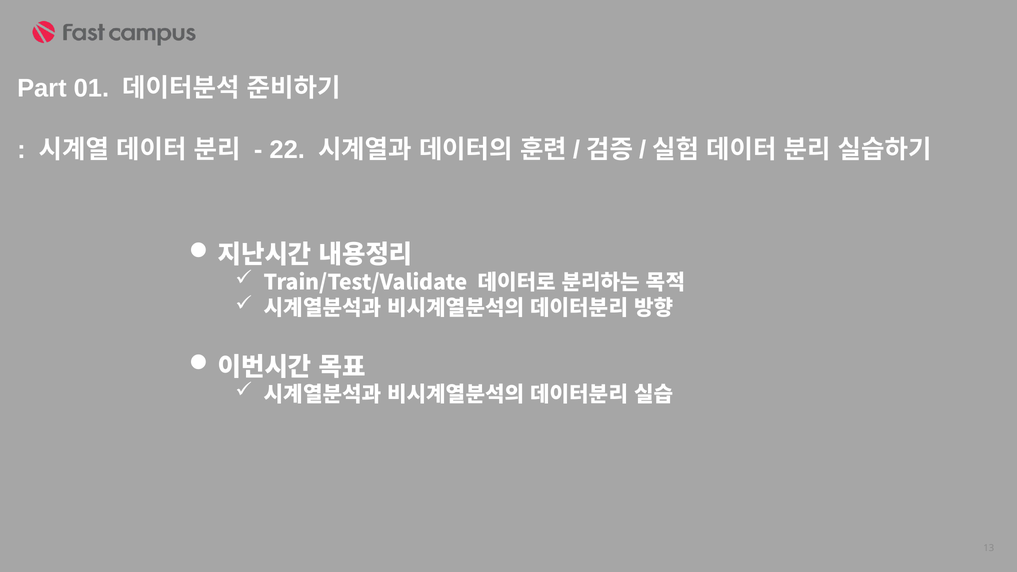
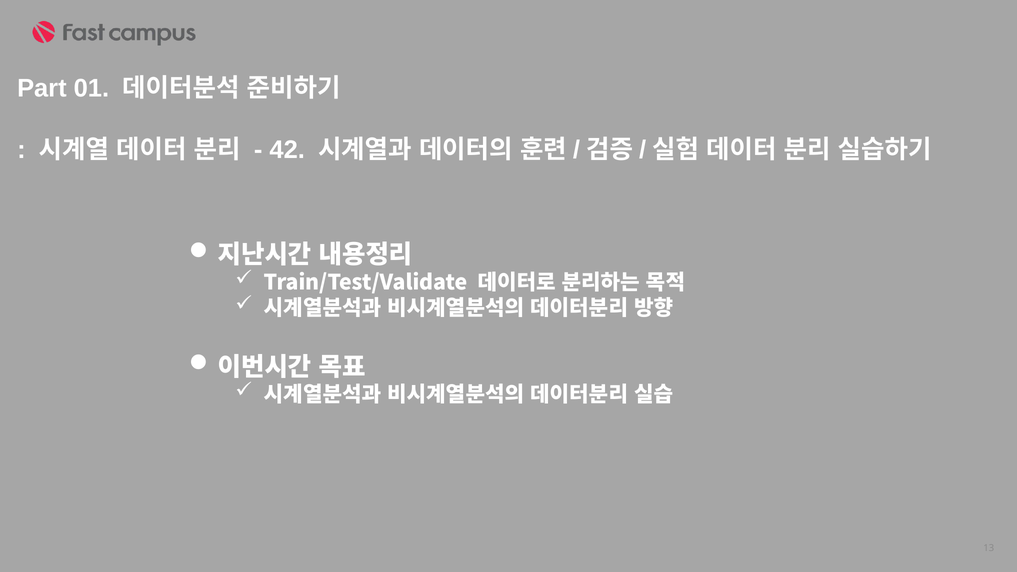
22: 22 -> 42
